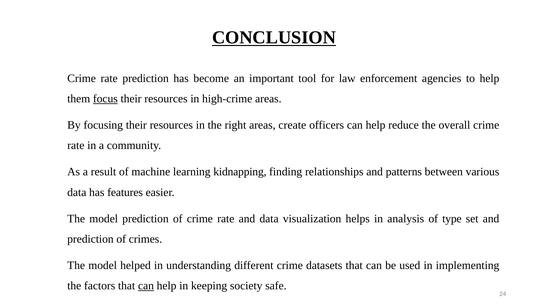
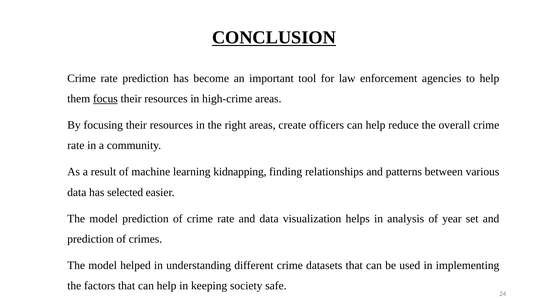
features: features -> selected
type: type -> year
can at (146, 286) underline: present -> none
